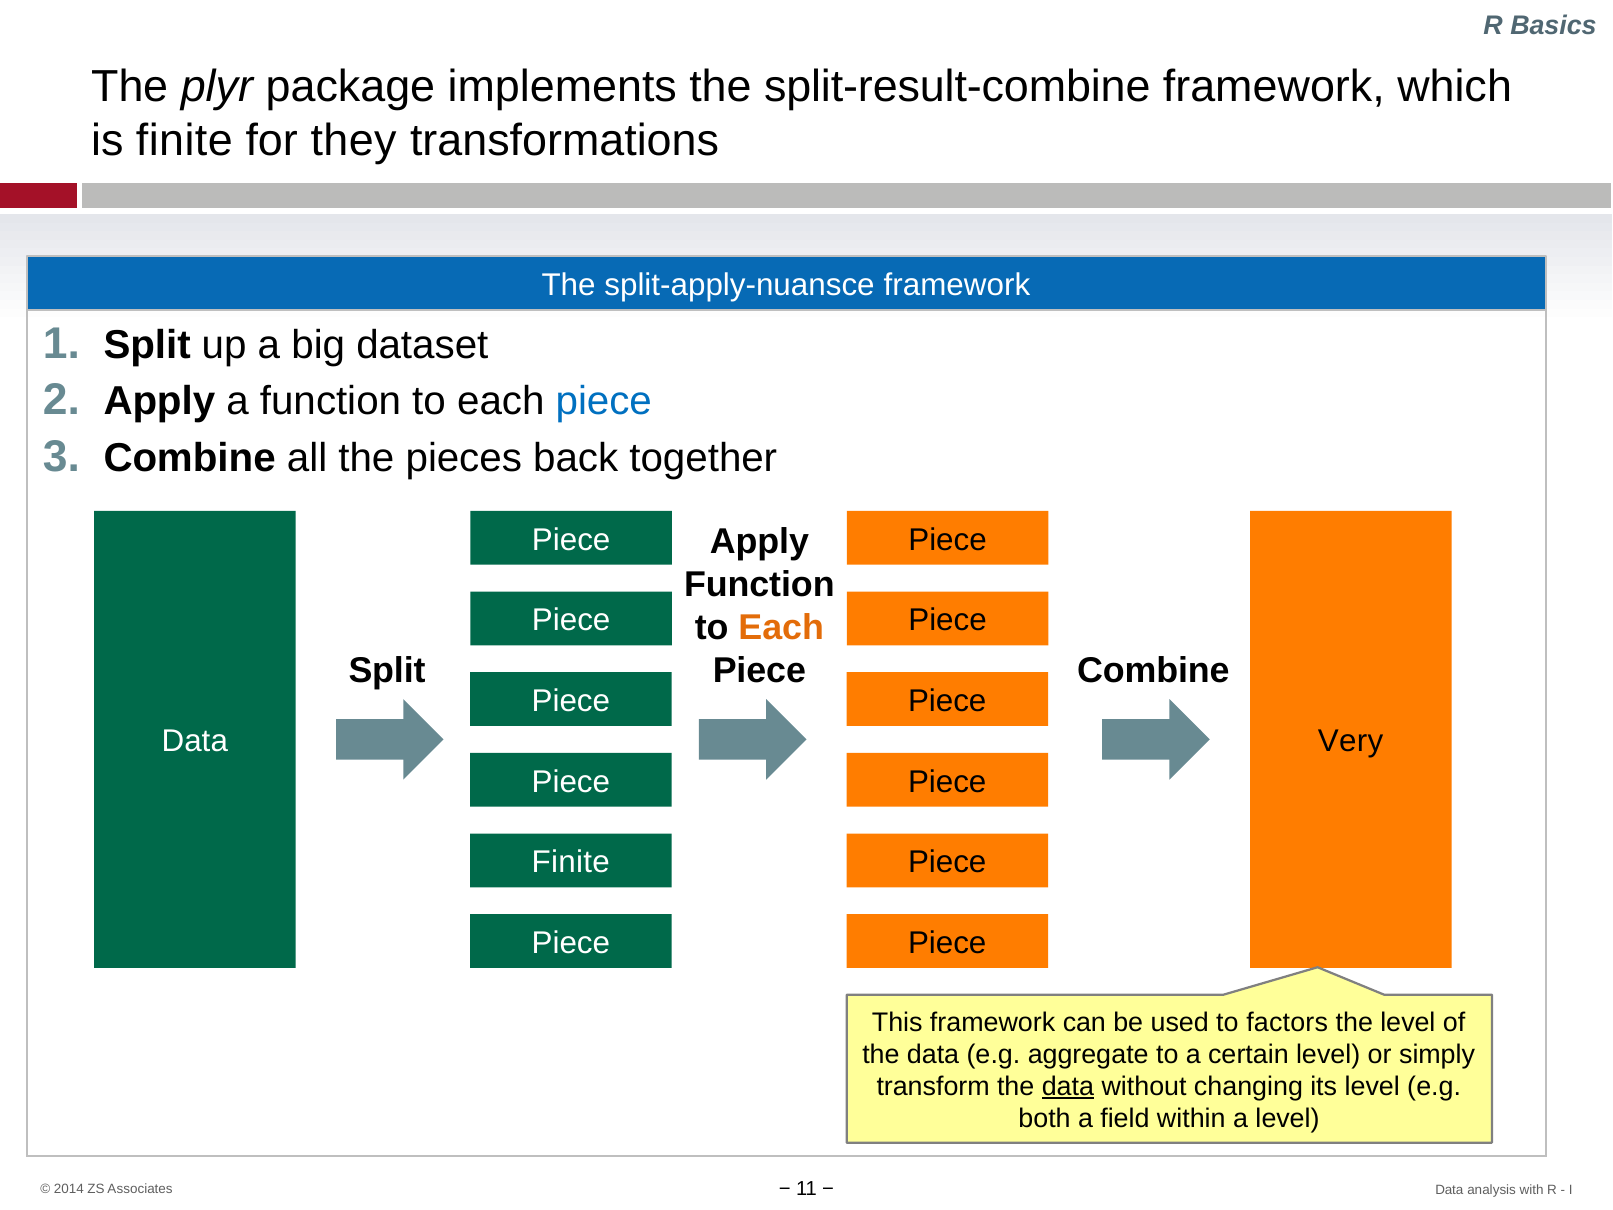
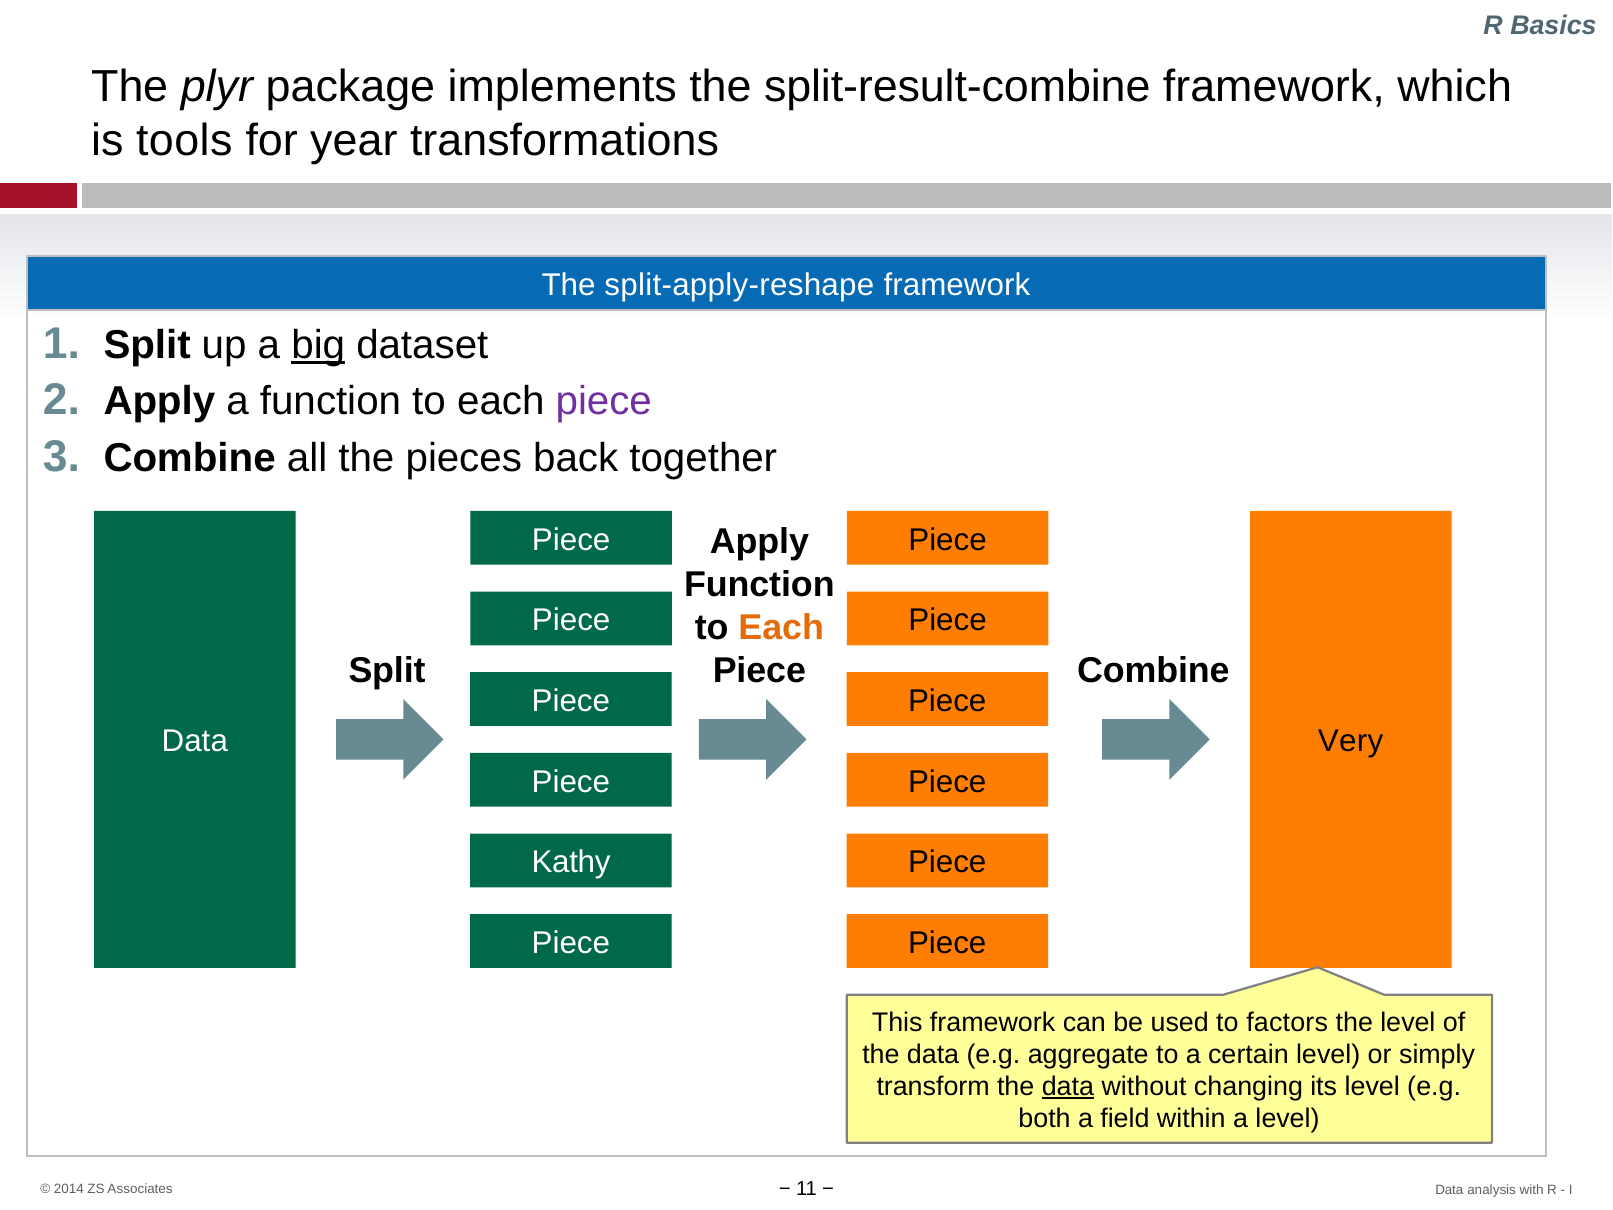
is finite: finite -> tools
they: they -> year
split-apply-nuansce: split-apply-nuansce -> split-apply-reshape
big underline: none -> present
piece at (604, 402) colour: blue -> purple
Finite at (571, 862): Finite -> Kathy
